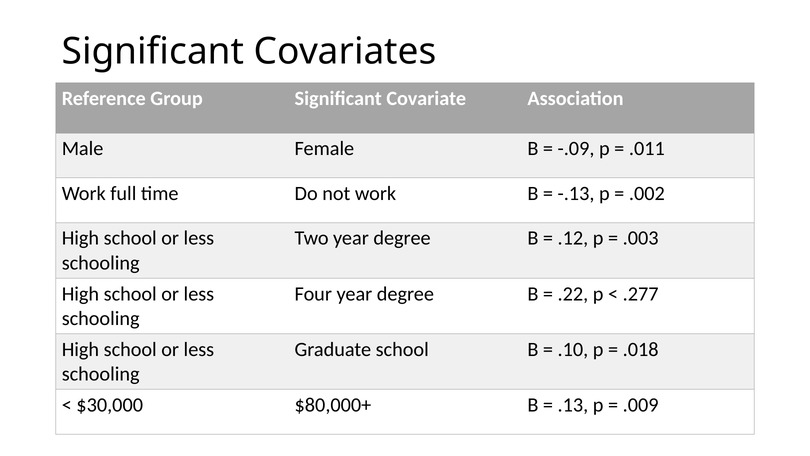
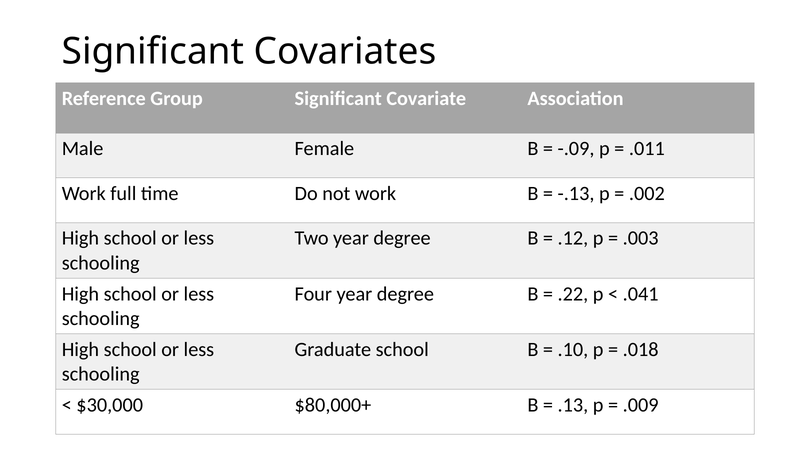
.277: .277 -> .041
